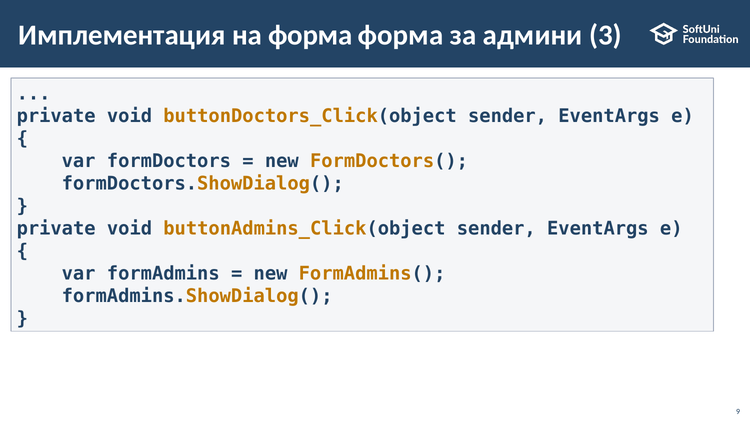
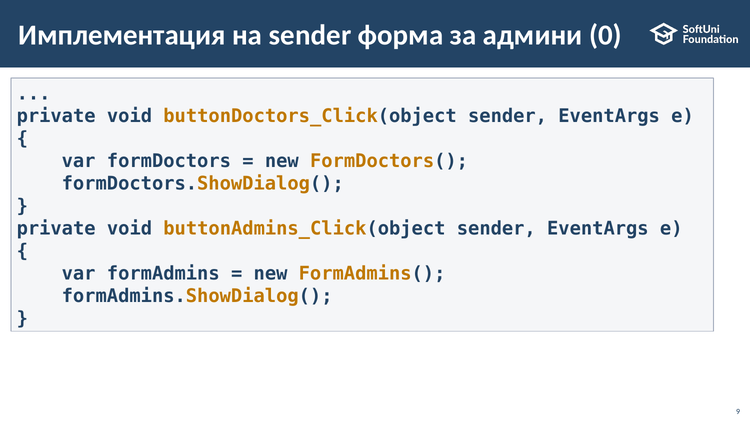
на форма: форма -> sender
3: 3 -> 0
